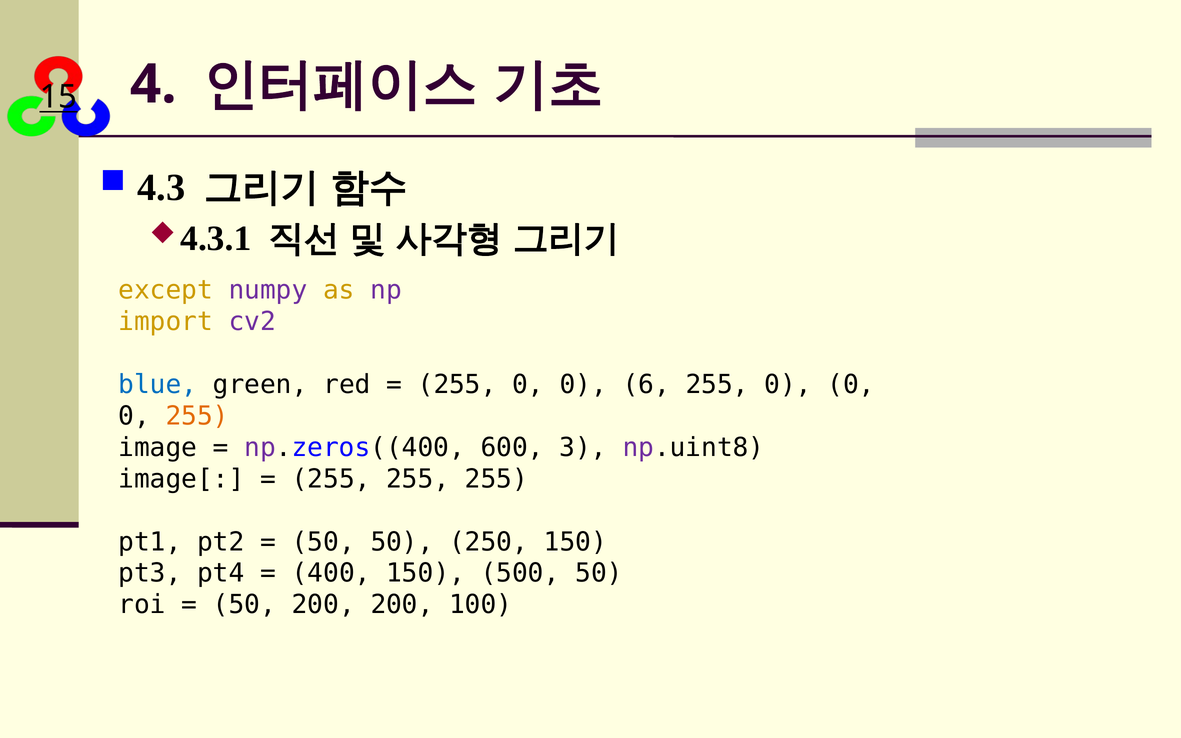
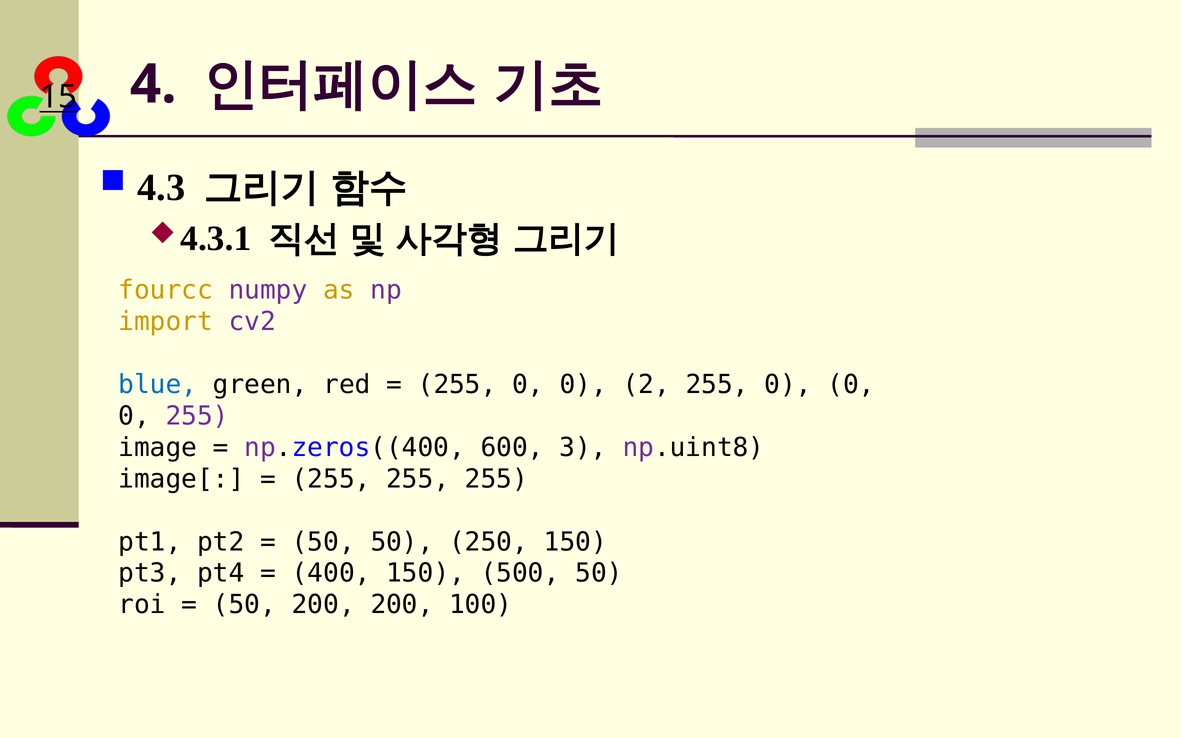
except: except -> fourcc
6: 6 -> 2
255 at (197, 416) colour: orange -> purple
